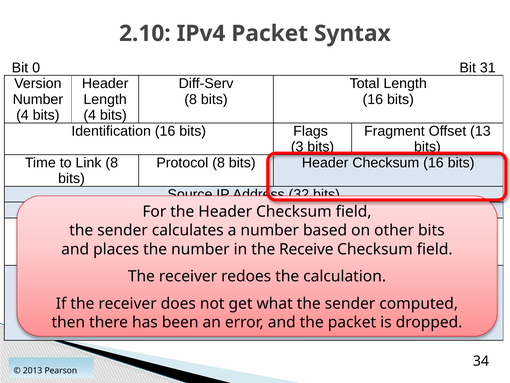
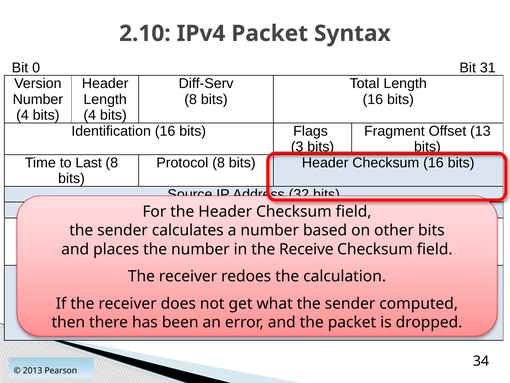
Link: Link -> Last
